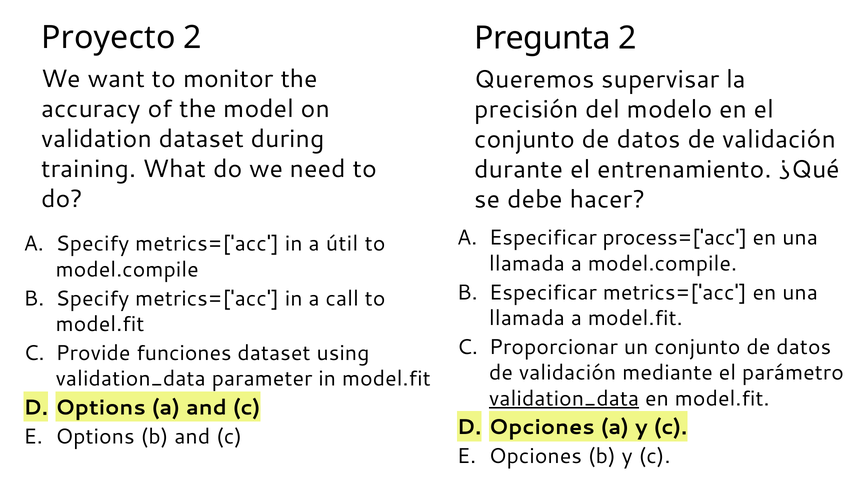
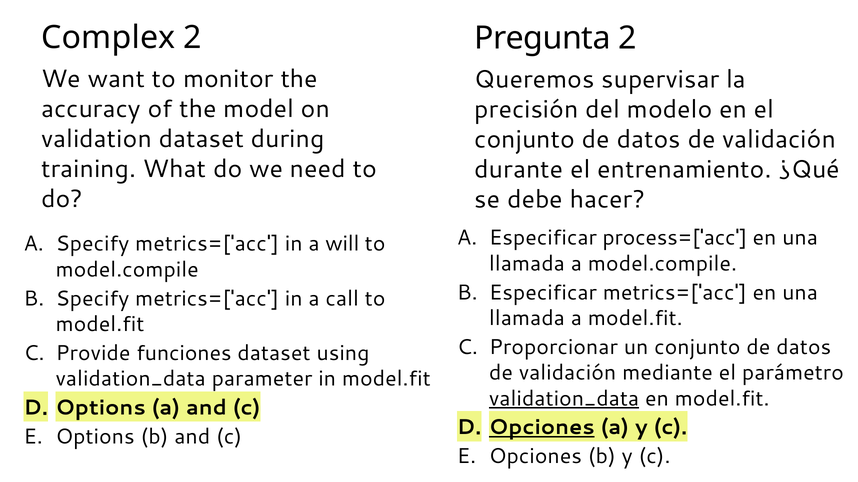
Proyecto: Proyecto -> Complex
útil: útil -> will
Opciones at (542, 428) underline: none -> present
